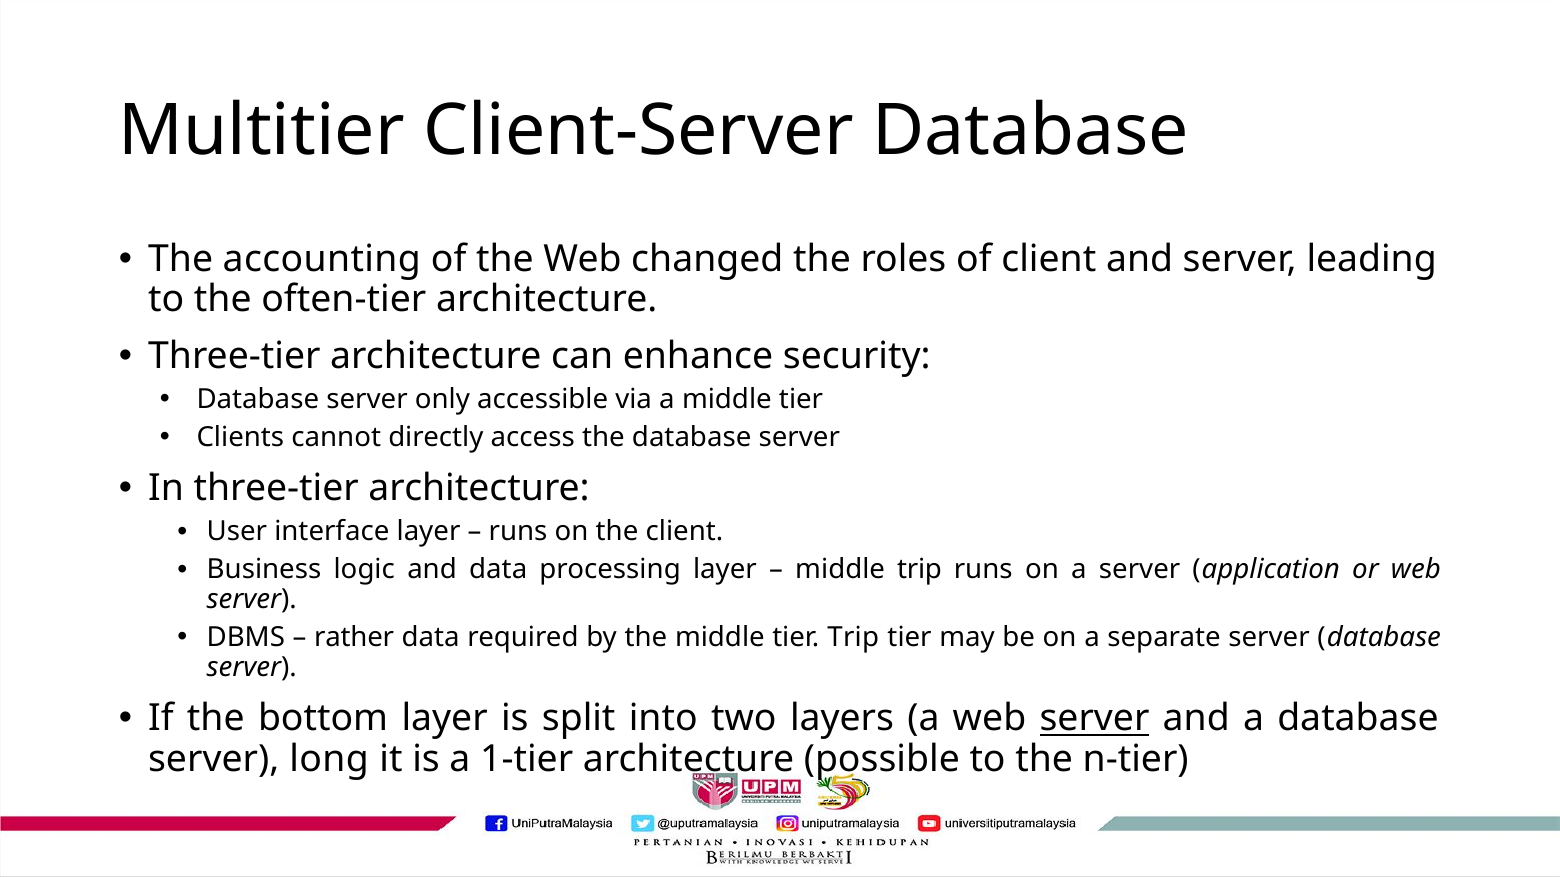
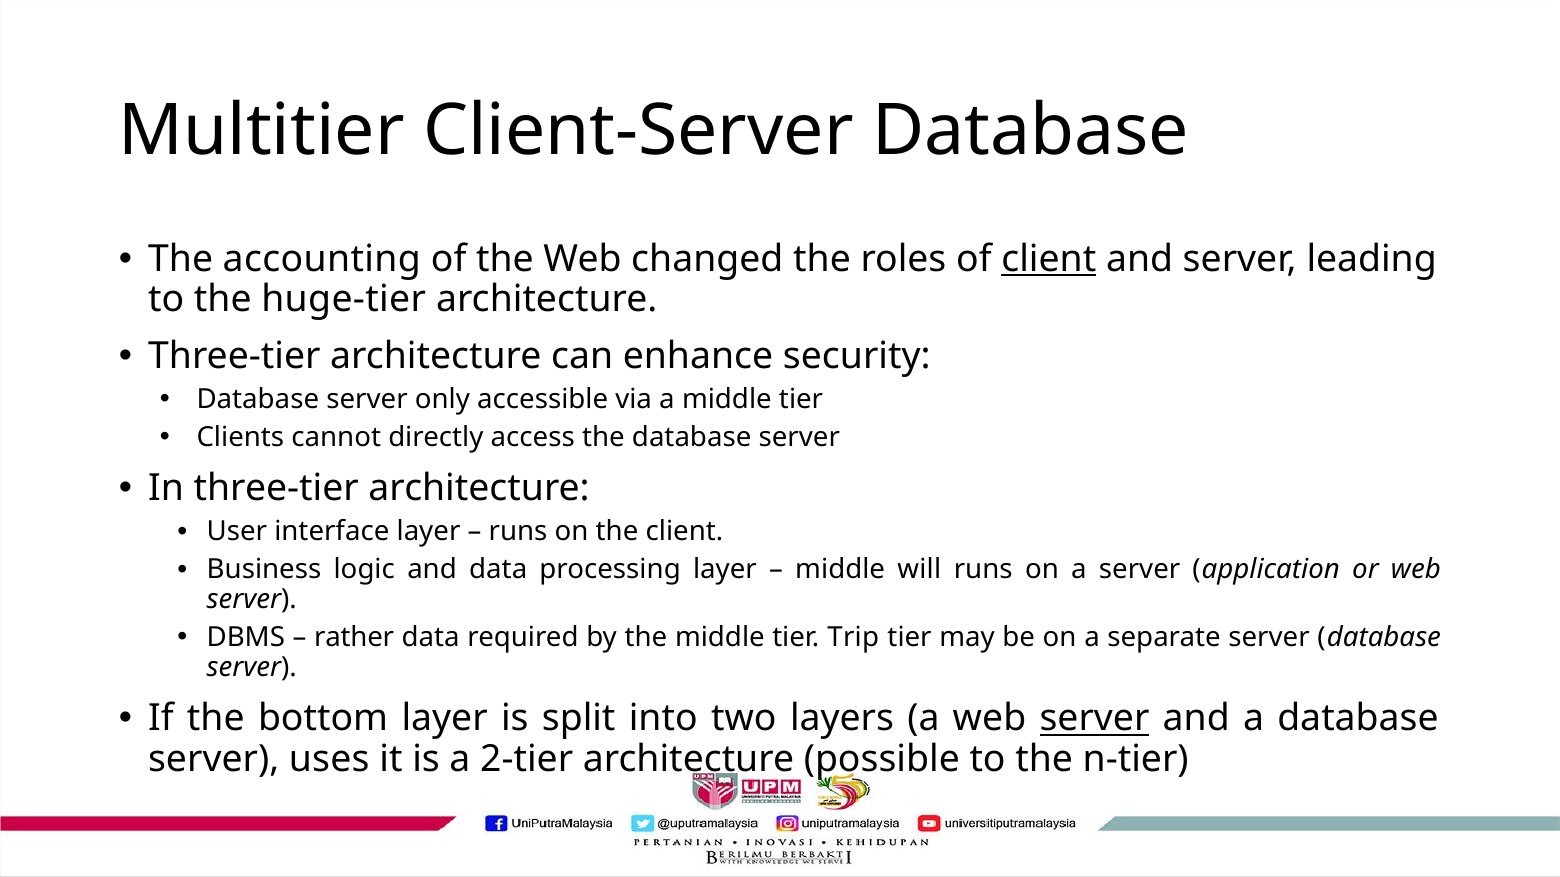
client at (1049, 259) underline: none -> present
often-tier: often-tier -> huge-tier
middle trip: trip -> will
long: long -> uses
1-tier: 1-tier -> 2-tier
